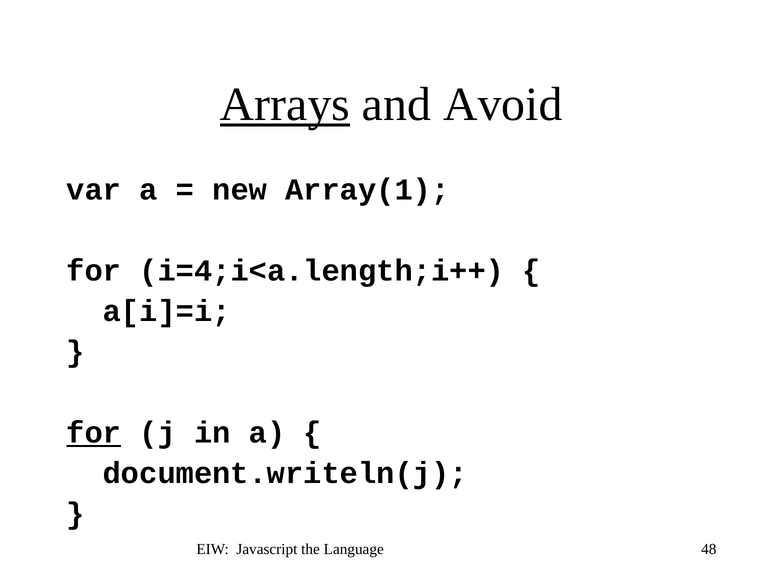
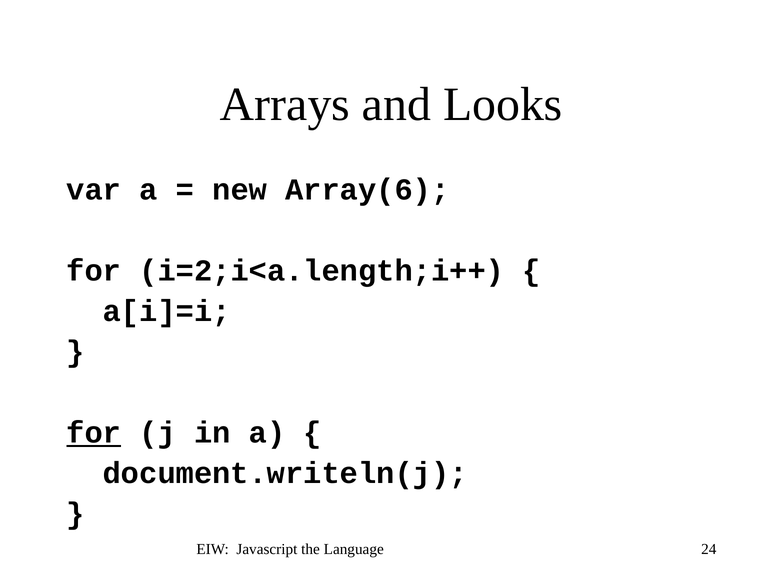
Arrays underline: present -> none
Avoid: Avoid -> Looks
Array(1: Array(1 -> Array(6
i=4;i<a.length;i++: i=4;i<a.length;i++ -> i=2;i<a.length;i++
48: 48 -> 24
